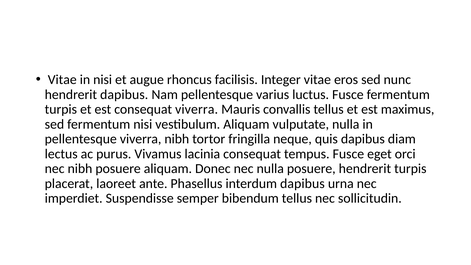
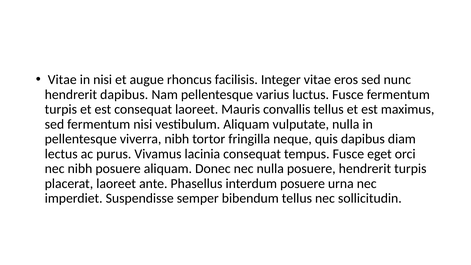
consequat viverra: viverra -> laoreet
interdum dapibus: dapibus -> posuere
